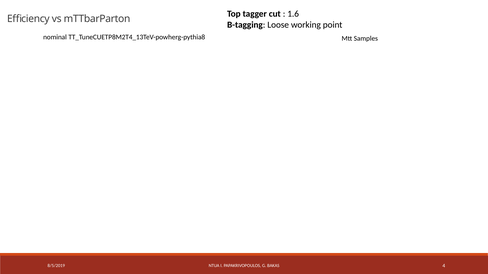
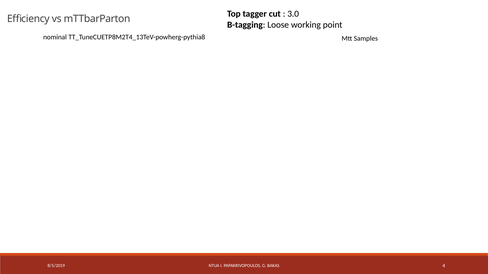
1.6: 1.6 -> 3.0
